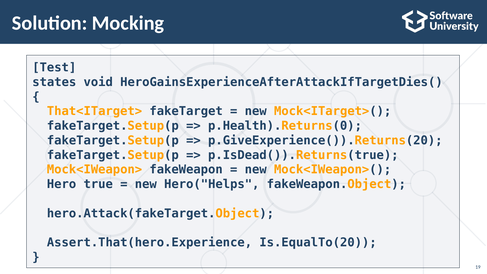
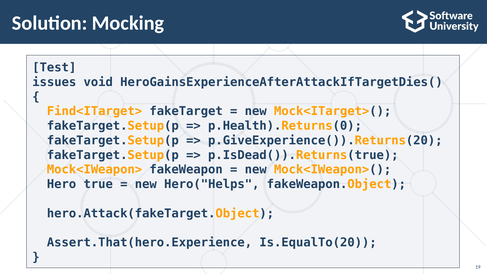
states: states -> issues
That<ITarget>: That<ITarget> -> Find<ITarget>
